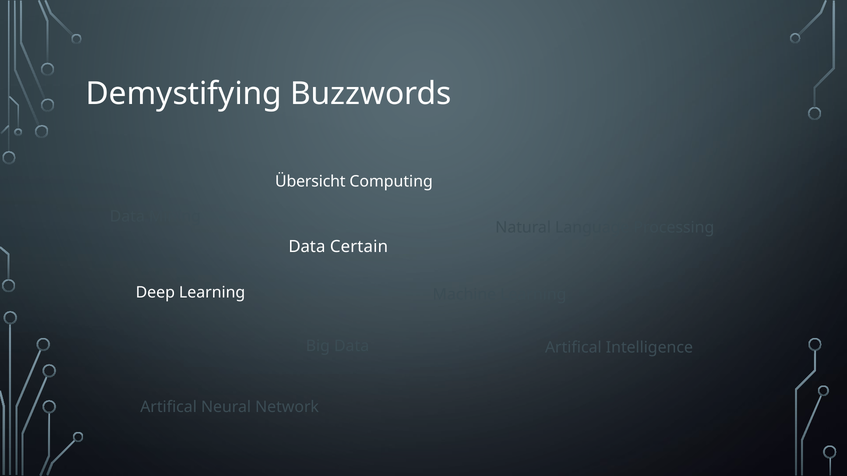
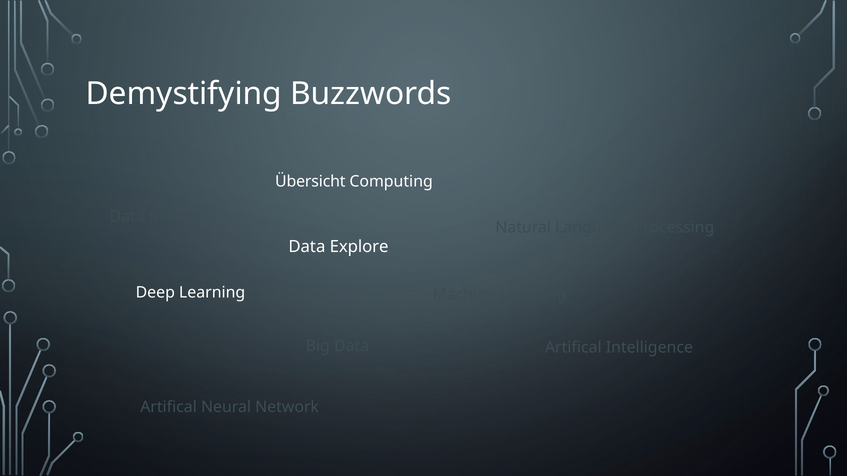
Certain: Certain -> Explore
